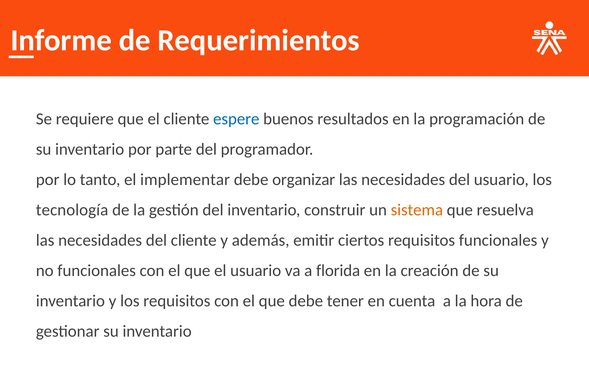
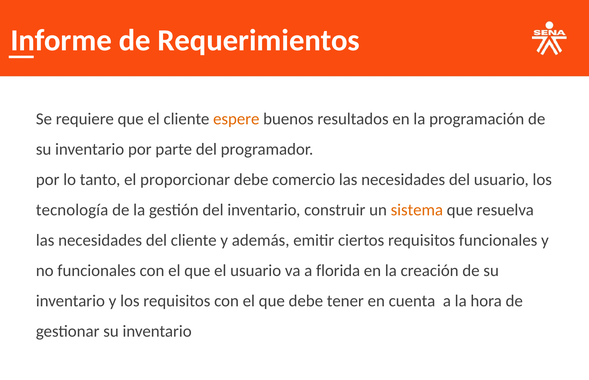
espere colour: blue -> orange
implementar: implementar -> proporcionar
organizar: organizar -> comercio
